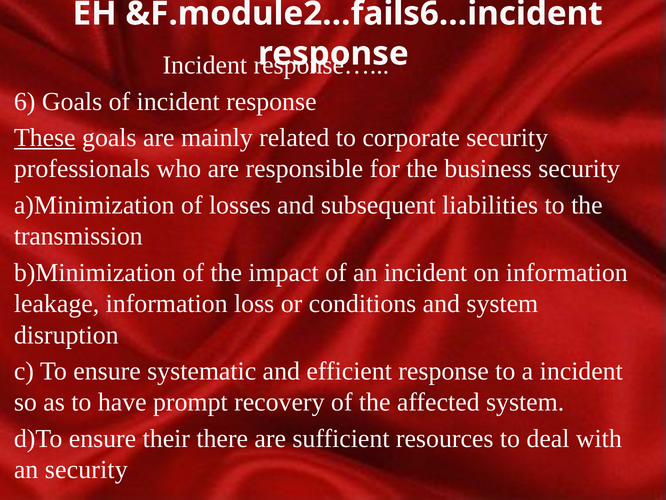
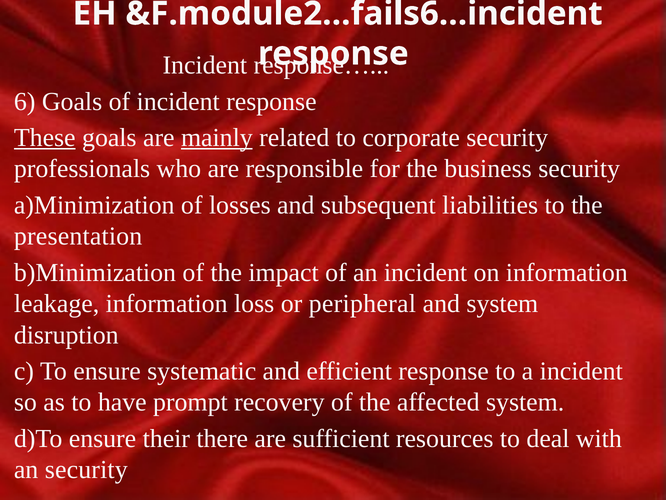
mainly underline: none -> present
transmission: transmission -> presentation
conditions: conditions -> peripheral
